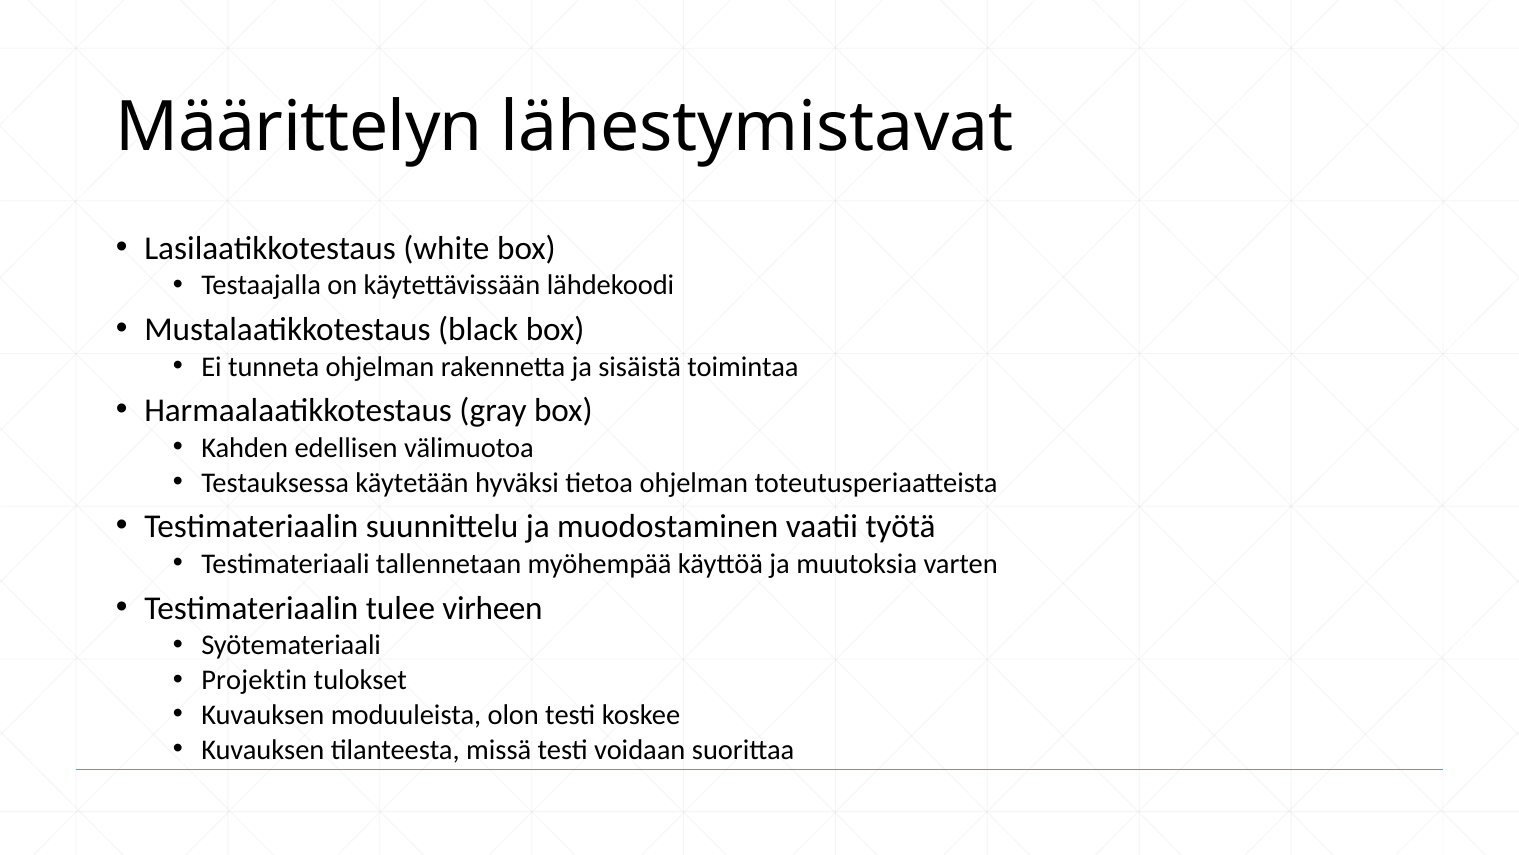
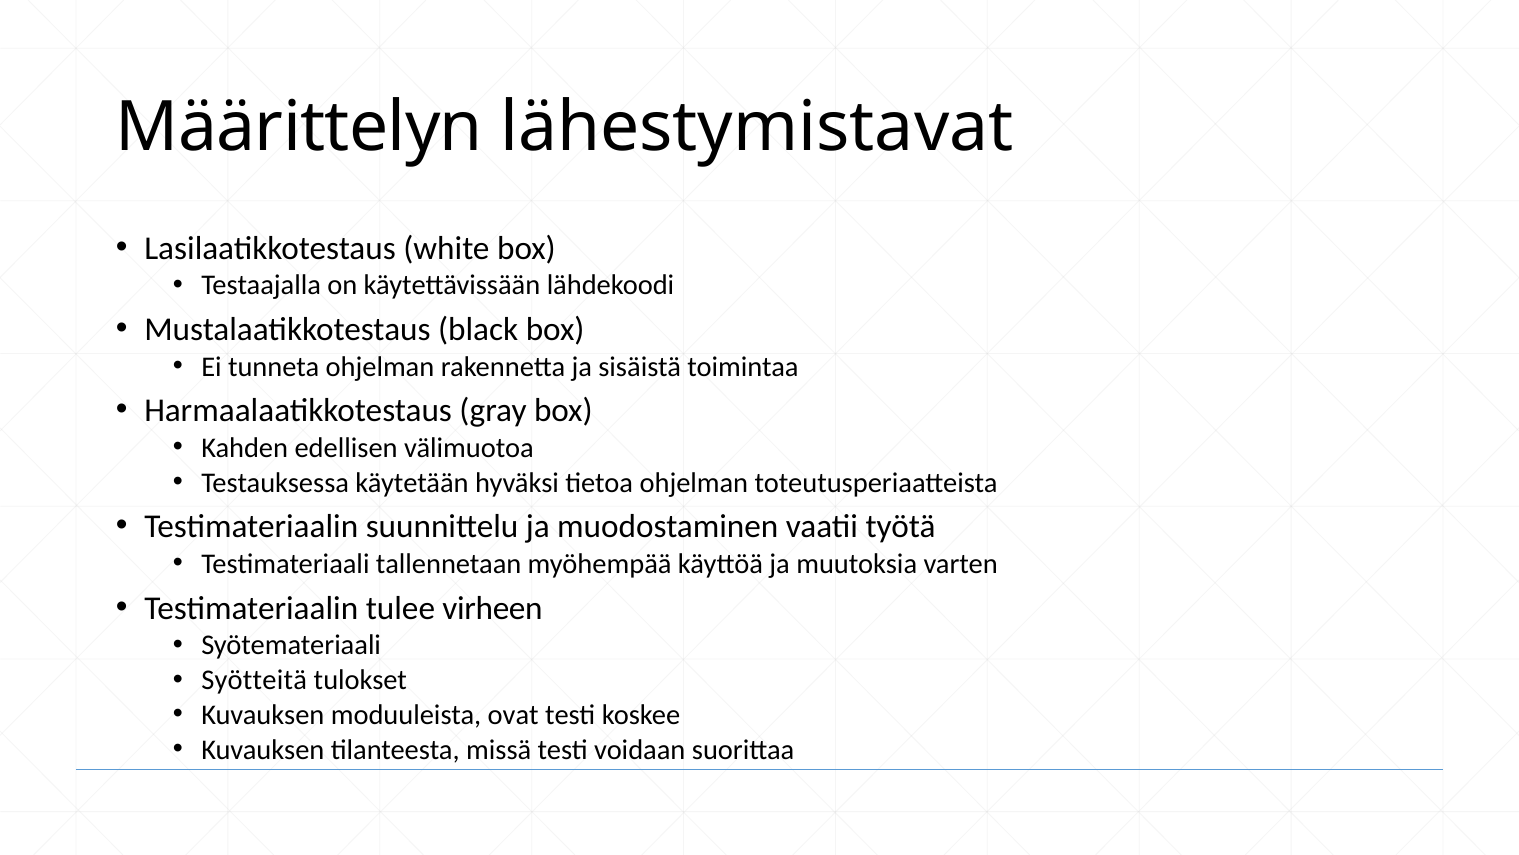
Projektin: Projektin -> Syötteitä
olon: olon -> ovat
